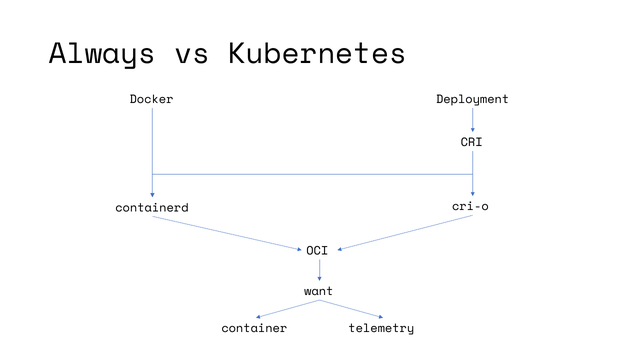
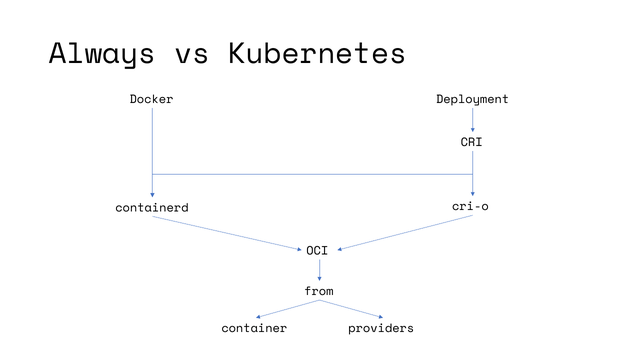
want: want -> from
telemetry: telemetry -> providers
